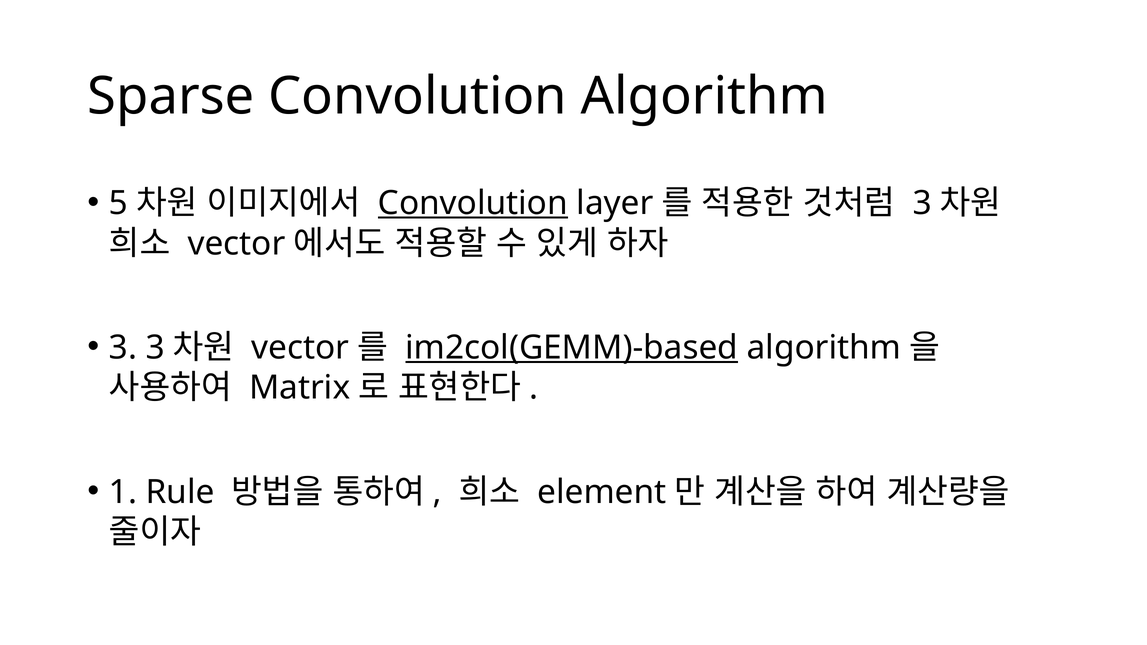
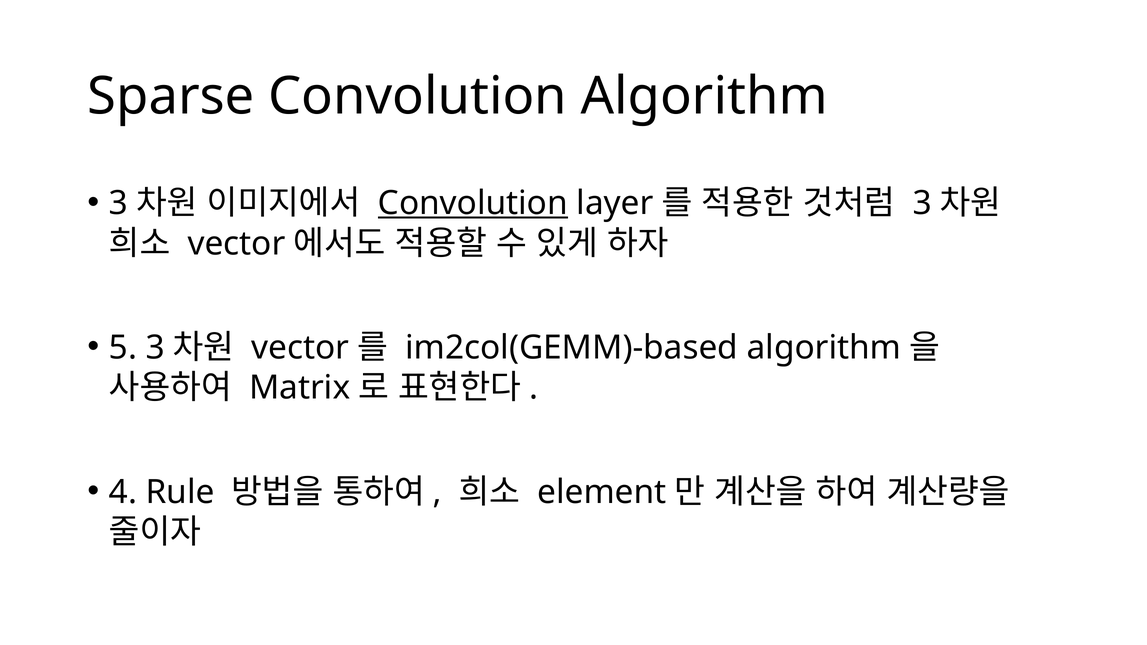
5 at (119, 203): 5 -> 3
3 at (123, 348): 3 -> 5
im2col(GEMM)-based underline: present -> none
1: 1 -> 4
